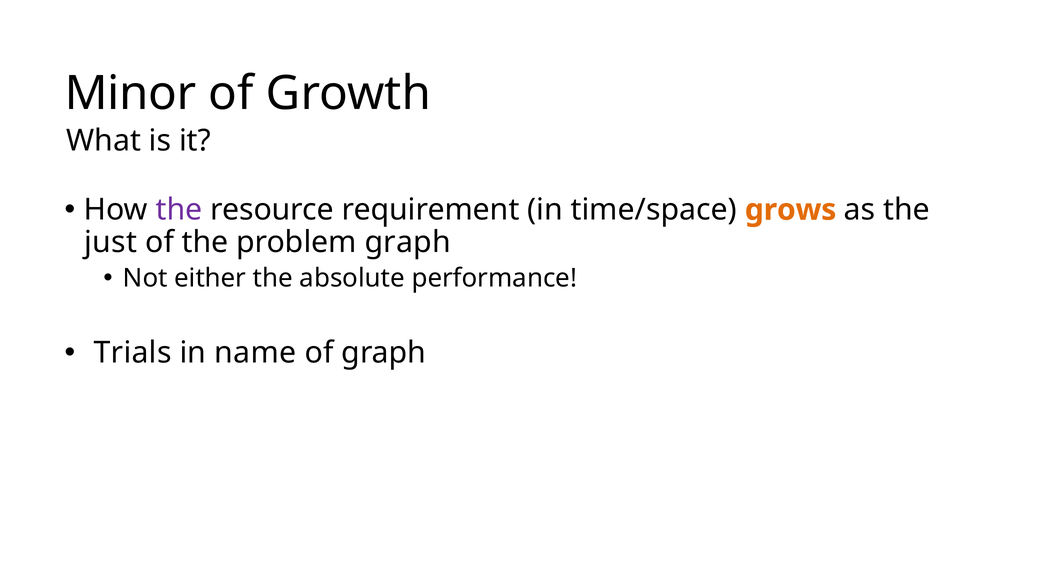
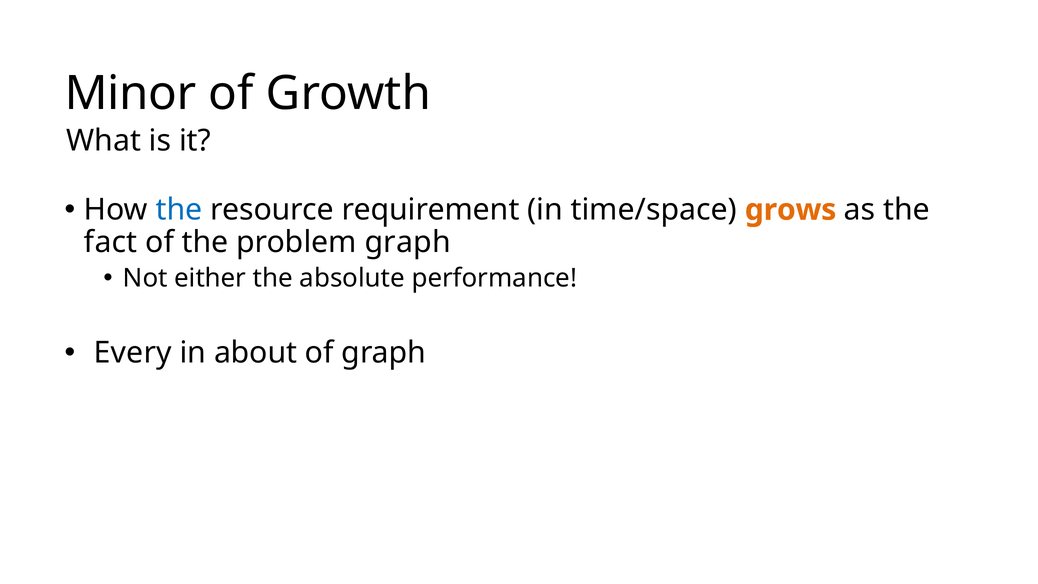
the at (179, 210) colour: purple -> blue
just: just -> fact
Trials: Trials -> Every
name: name -> about
